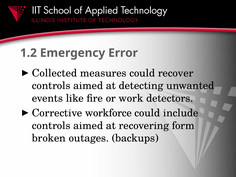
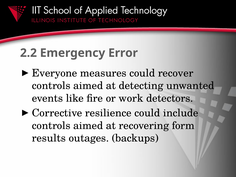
1.2: 1.2 -> 2.2
Collected: Collected -> Everyone
workforce: workforce -> resilience
broken: broken -> results
